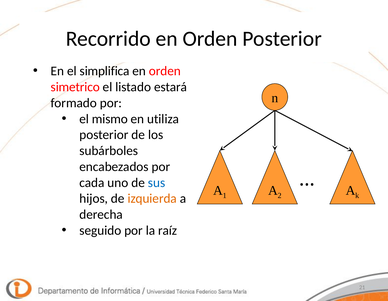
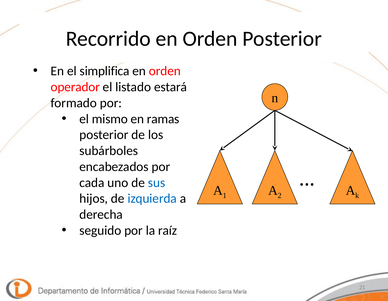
simetrico: simetrico -> operador
utiliza: utiliza -> ramas
izquierda colour: orange -> blue
